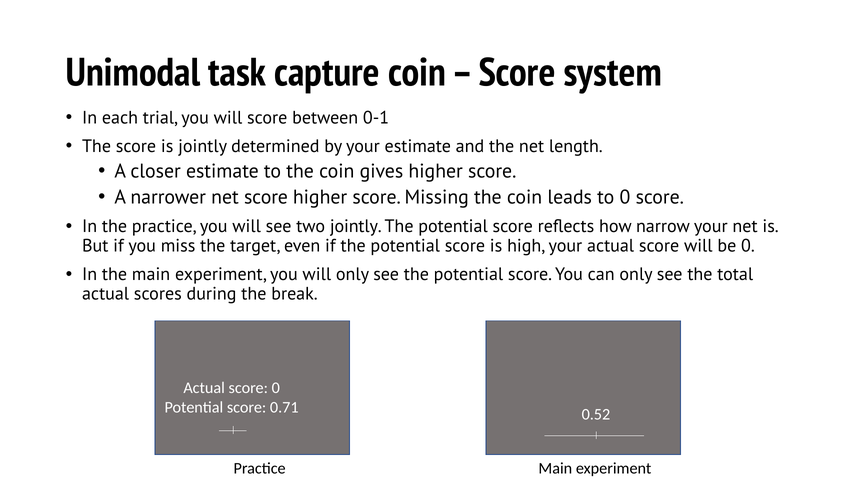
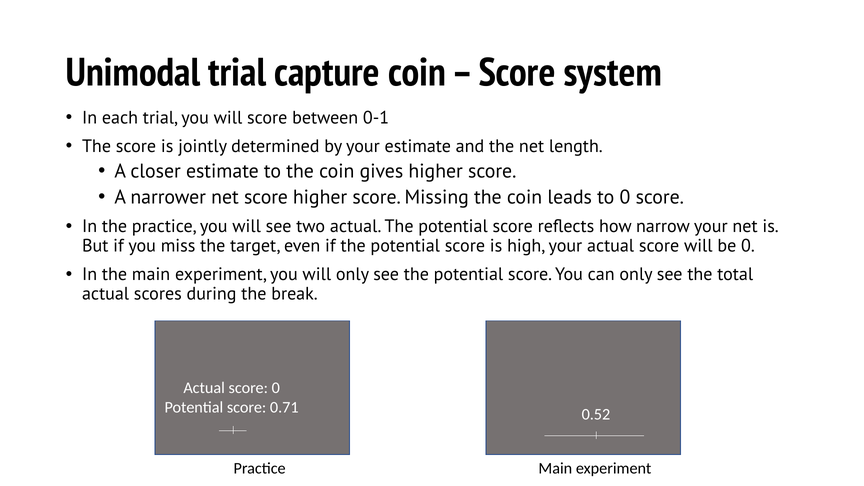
Unimodal task: task -> trial
two jointly: jointly -> actual
